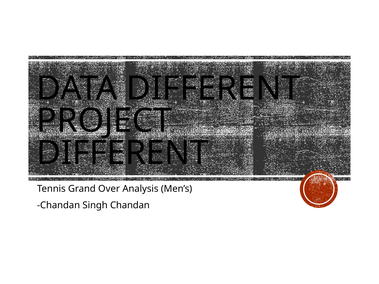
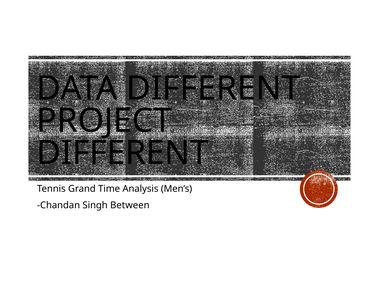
Over: Over -> Time
Singh Chandan: Chandan -> Between
